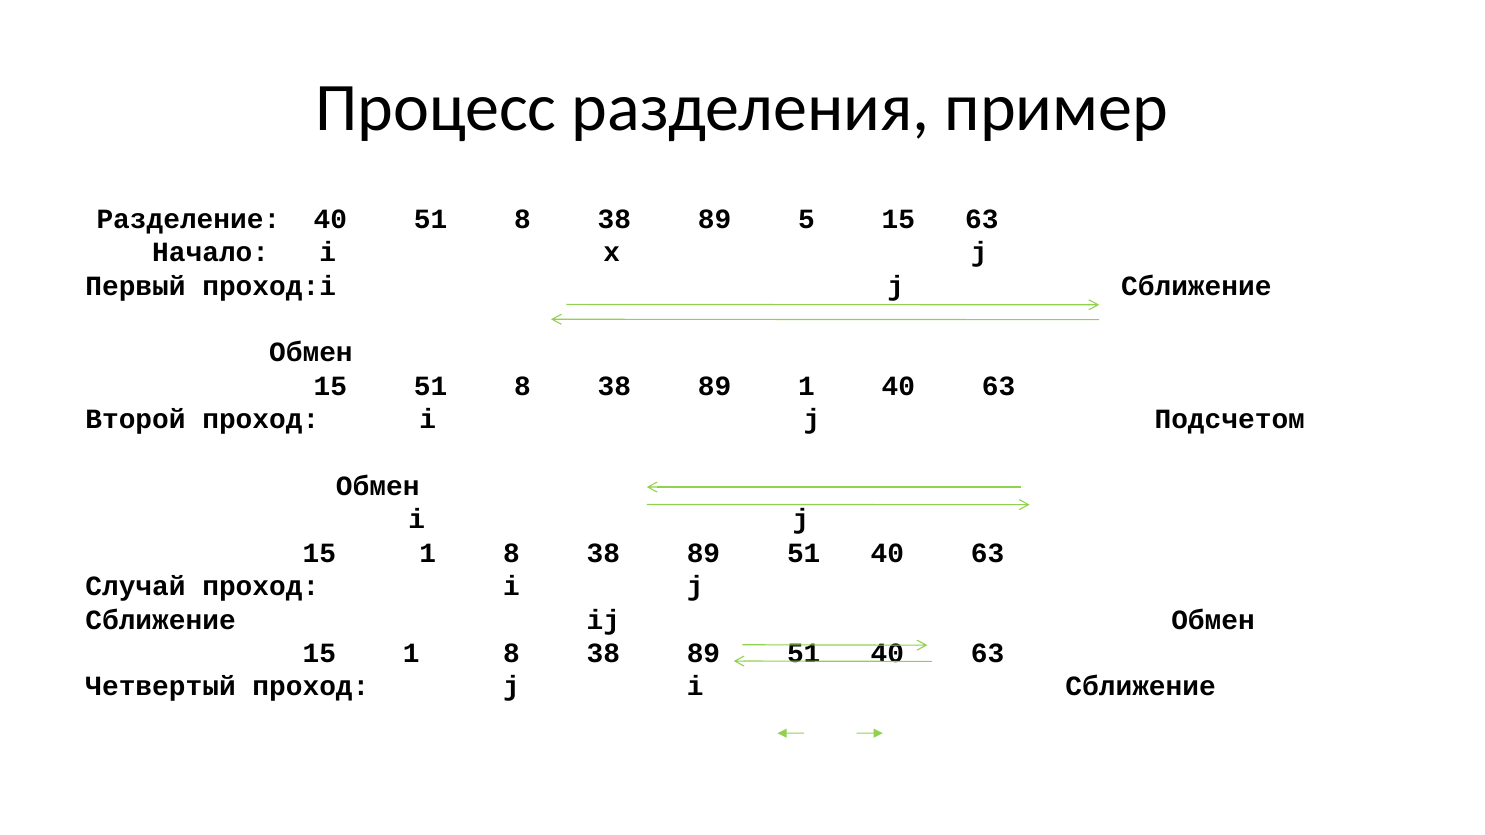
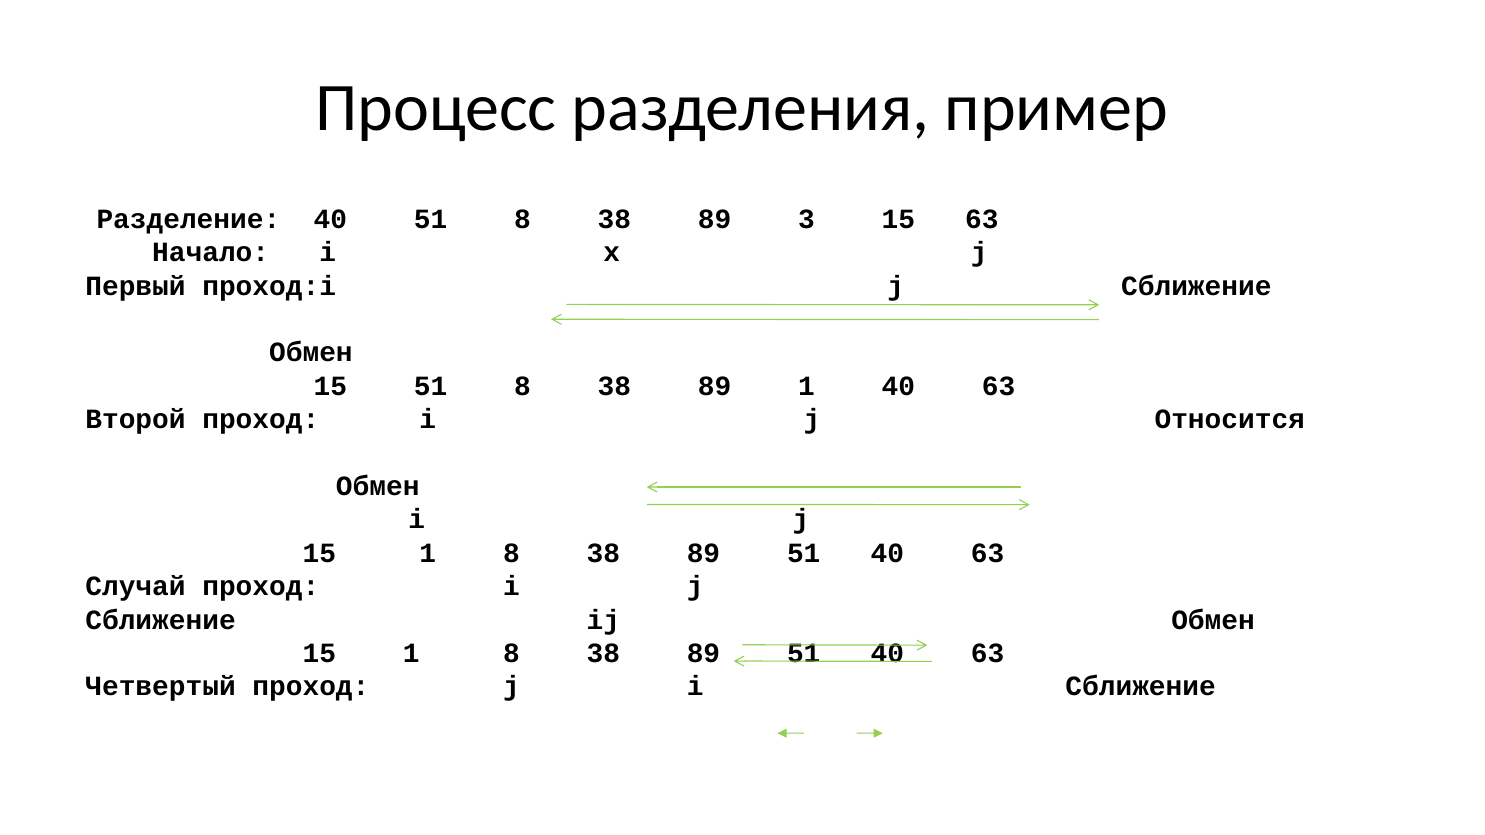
5: 5 -> 3
Подсчетом: Подсчетом -> Относится
